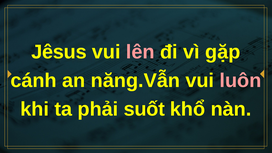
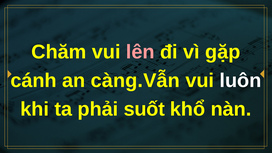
Jêsus: Jêsus -> Chăm
năng.Vẫn: năng.Vẫn -> càng.Vẫn
luôn colour: pink -> white
